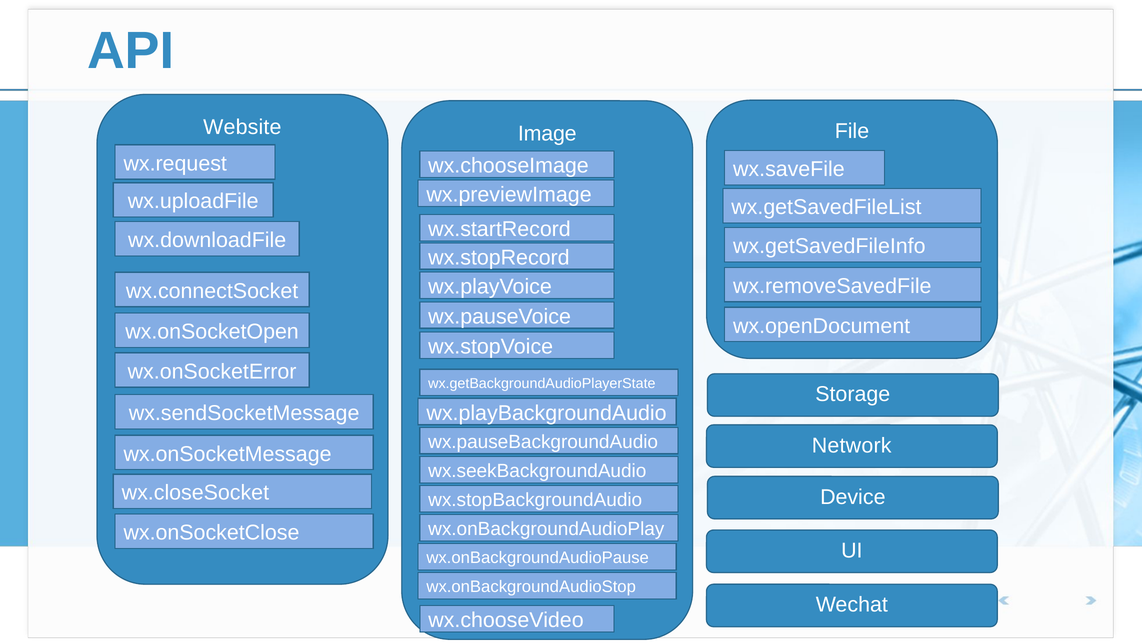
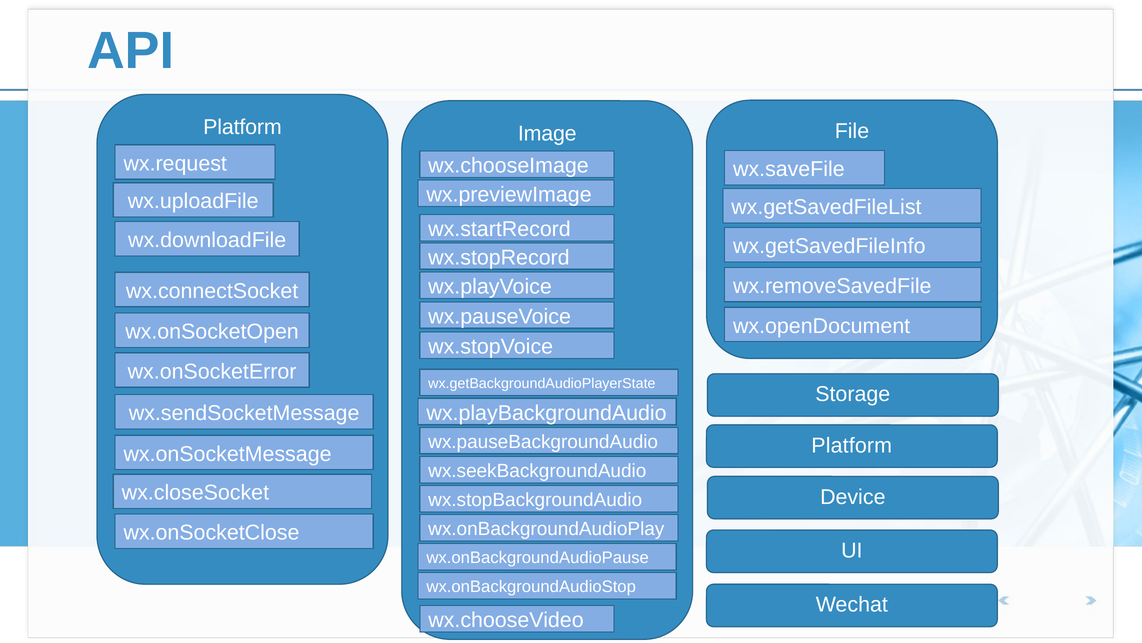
Website at (242, 127): Website -> Platform
Network at (852, 445): Network -> Platform
